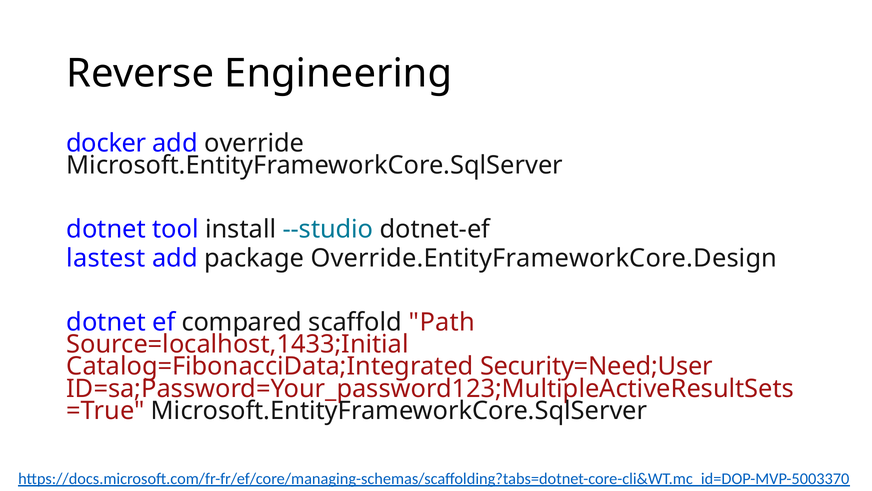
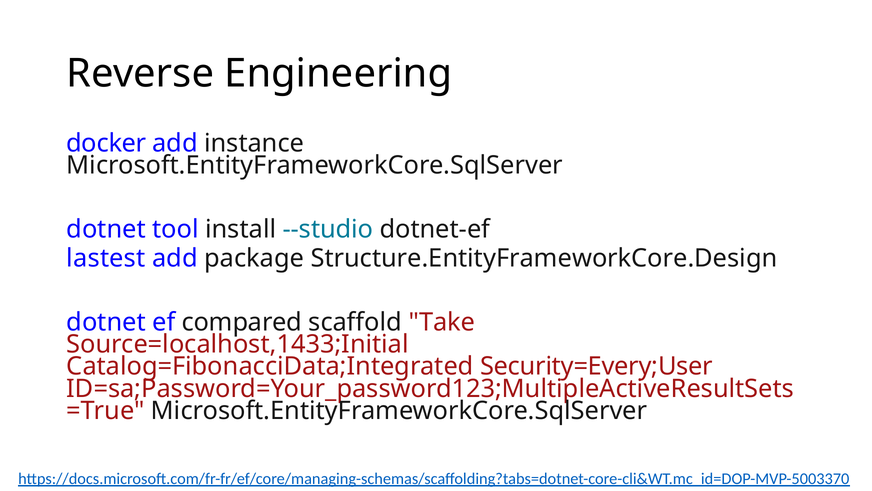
override: override -> instance
Override.EntityFrameworkCore.Design: Override.EntityFrameworkCore.Design -> Structure.EntityFrameworkCore.Design
Path: Path -> Take
Security=Need;User: Security=Need;User -> Security=Every;User
